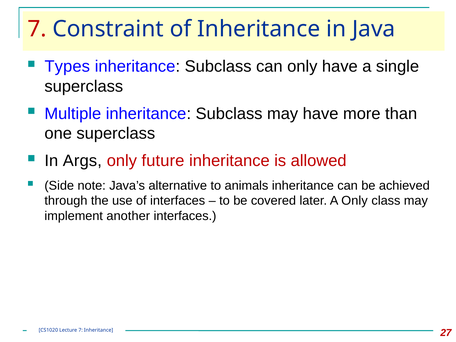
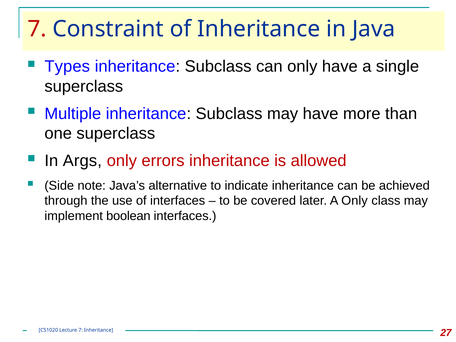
future: future -> errors
animals: animals -> indicate
another: another -> boolean
